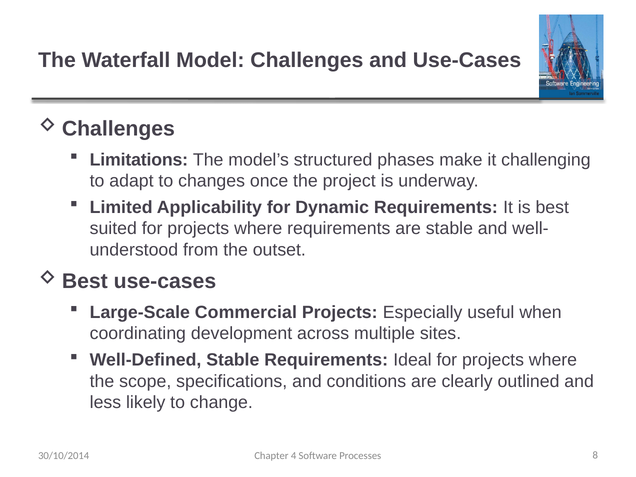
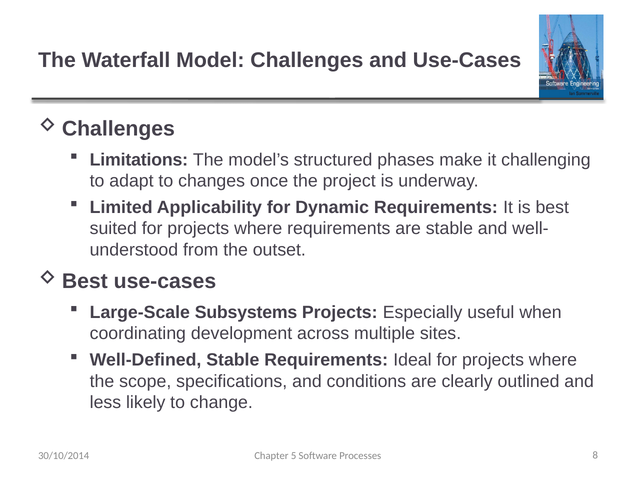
Commercial: Commercial -> Subsystems
4: 4 -> 5
